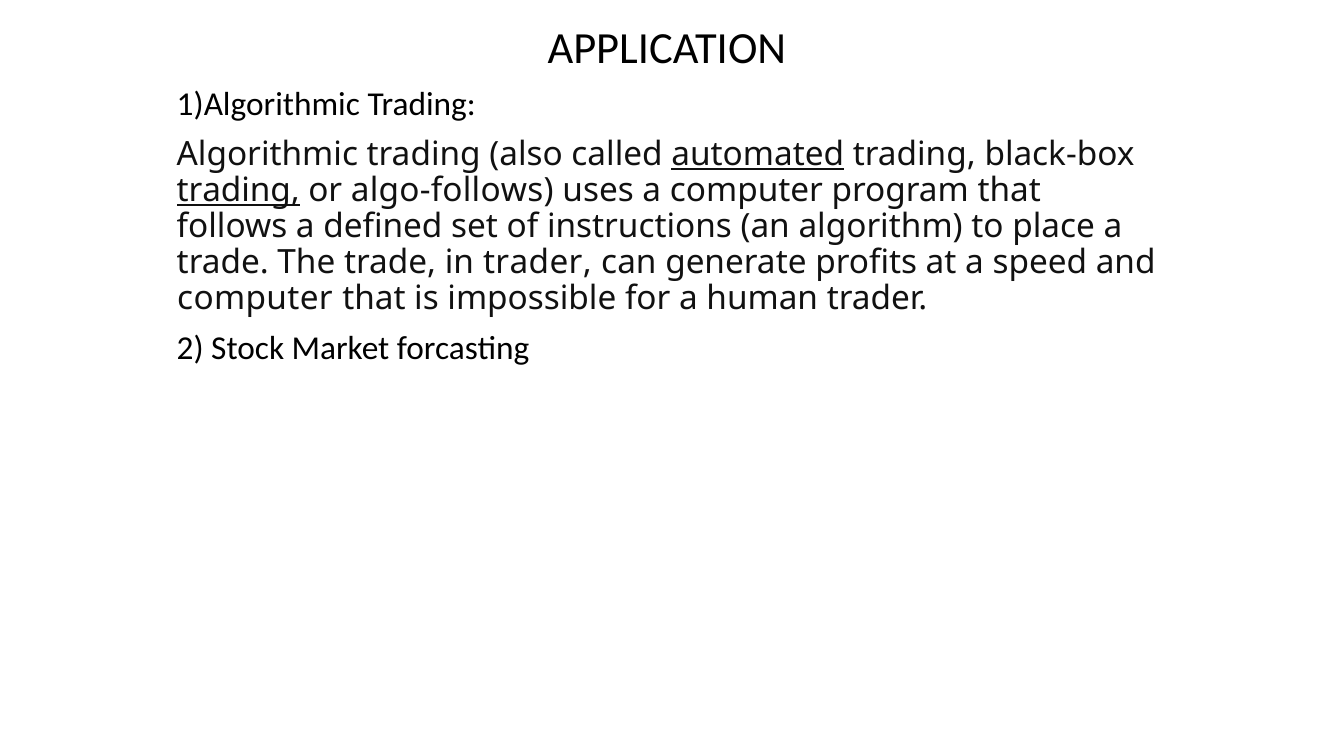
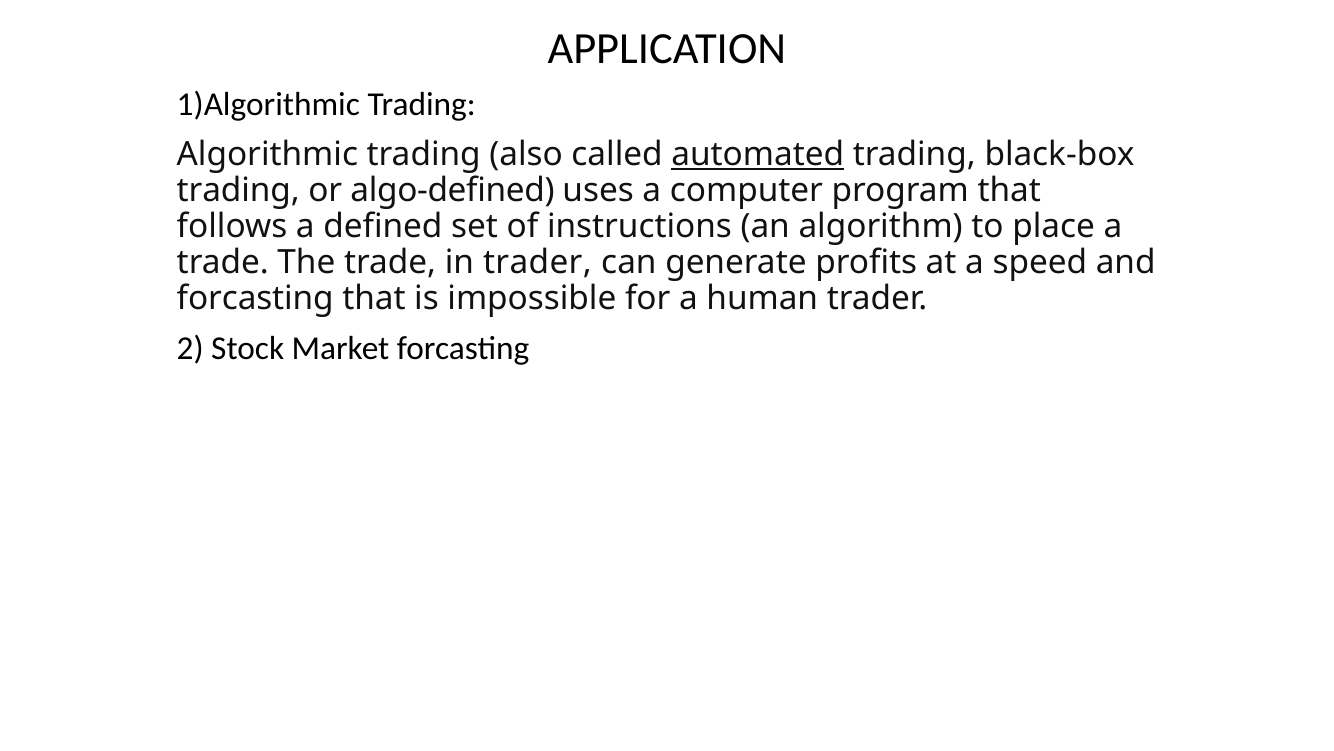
trading at (238, 190) underline: present -> none
algo-follows: algo-follows -> algo-defined
computer at (255, 298): computer -> forcasting
